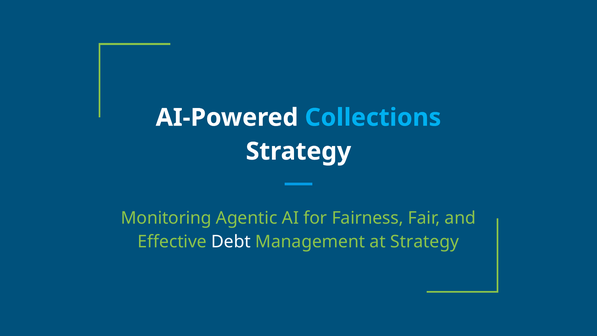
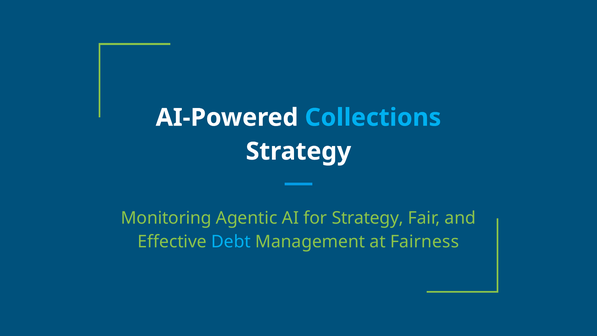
for Fairness: Fairness -> Strategy
Debt colour: white -> light blue
at Strategy: Strategy -> Fairness
